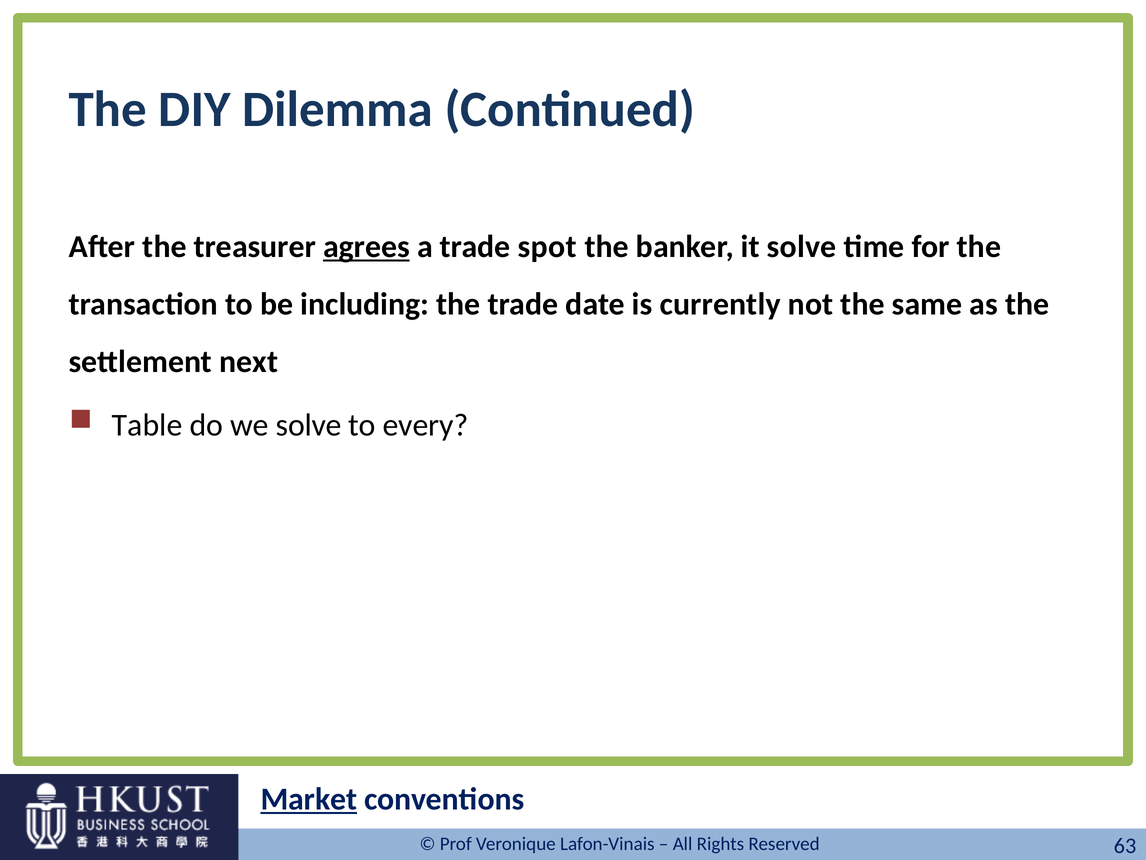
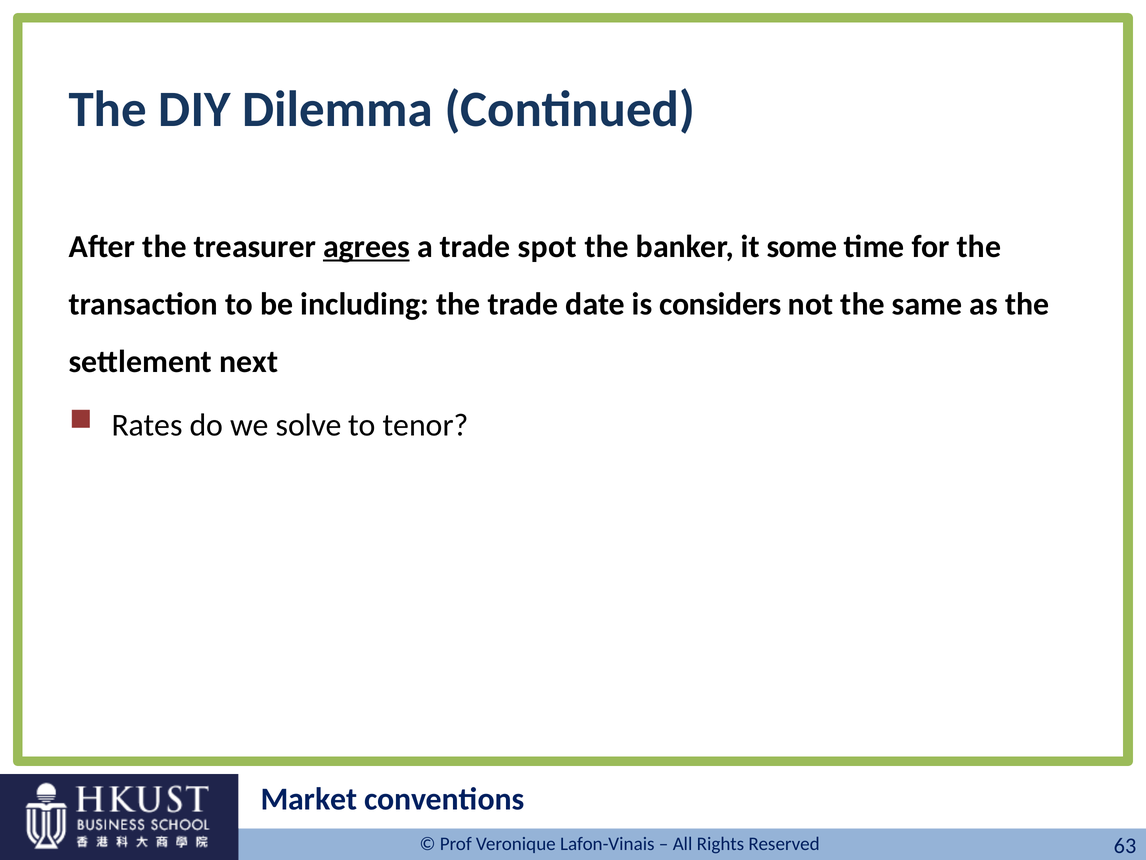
it solve: solve -> some
currently: currently -> considers
Table: Table -> Rates
every: every -> tenor
Market underline: present -> none
